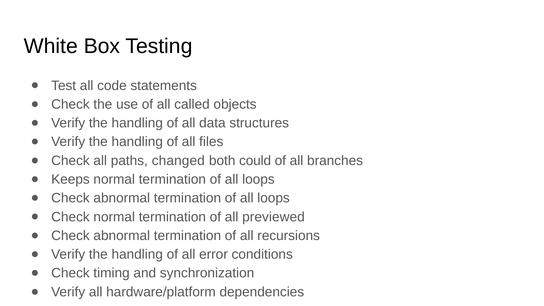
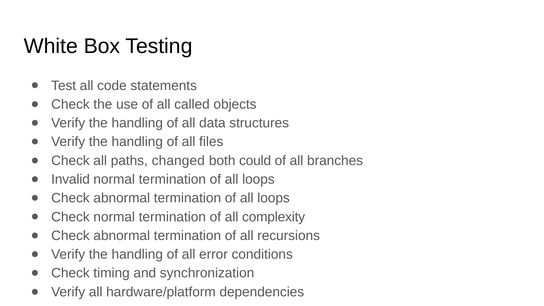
Keeps: Keeps -> Invalid
previewed: previewed -> complexity
